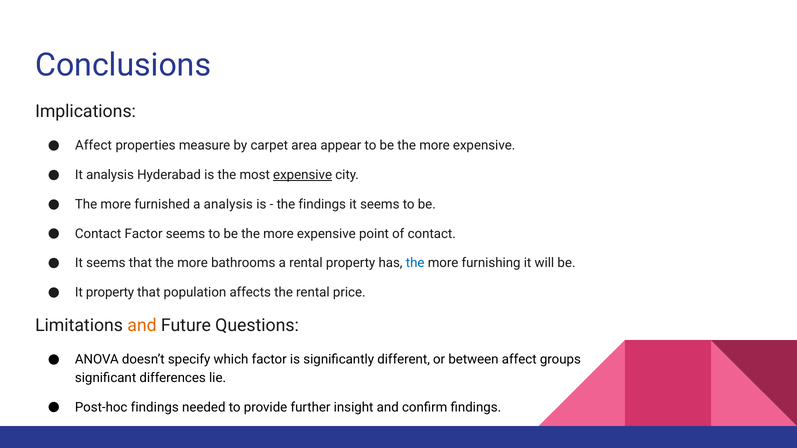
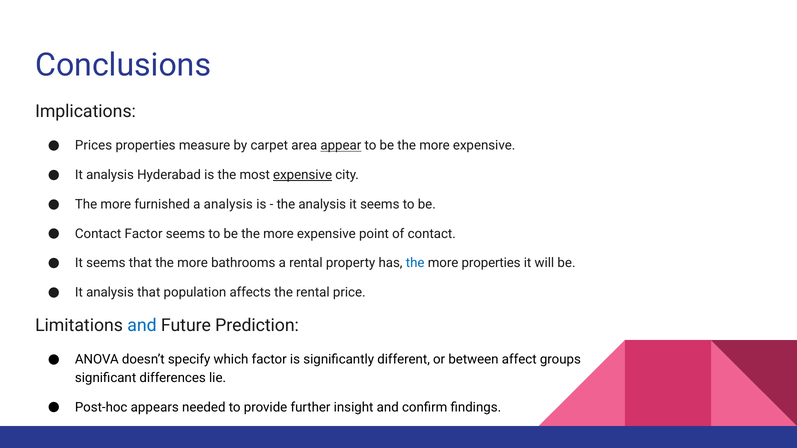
Affect at (94, 146): Affect -> Prices
appear underline: none -> present
the findings: findings -> analysis
more furnishing: furnishing -> properties
property at (110, 293): property -> analysis
and at (142, 326) colour: orange -> blue
Questions: Questions -> Prediction
Post-hoc findings: findings -> appears
